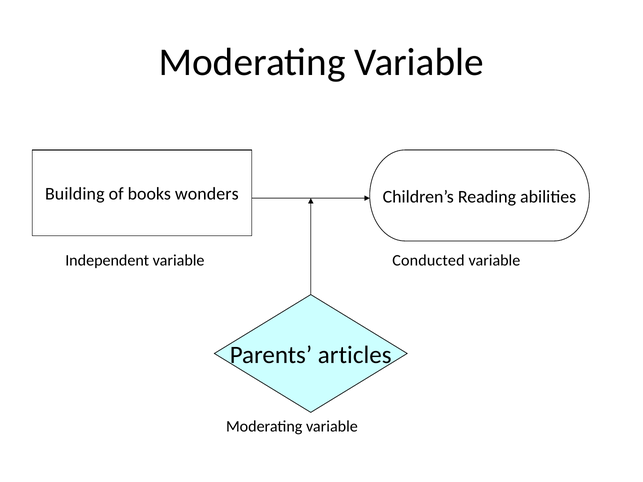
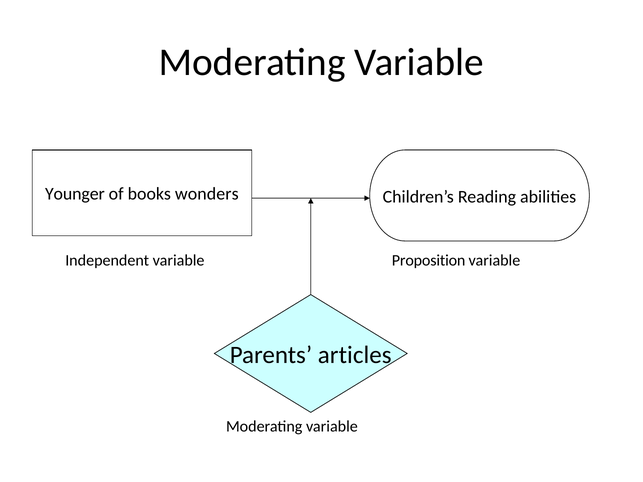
Building: Building -> Younger
Conducted: Conducted -> Proposition
